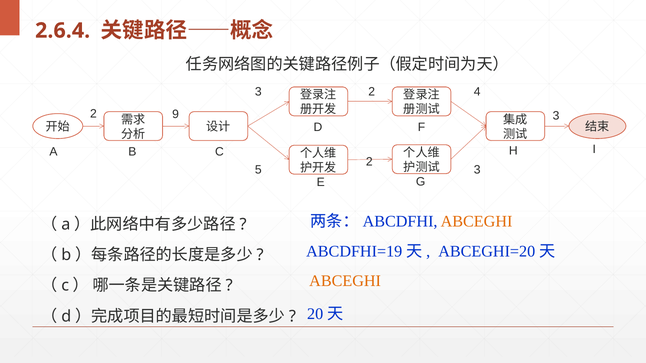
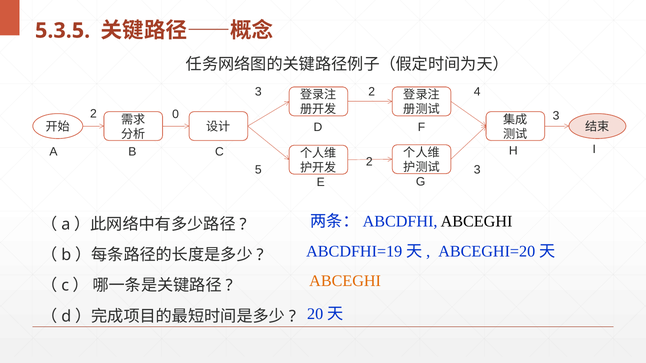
2.6.4: 2.6.4 -> 5.3.5
9: 9 -> 0
ABCEGHI at (477, 222) colour: orange -> black
